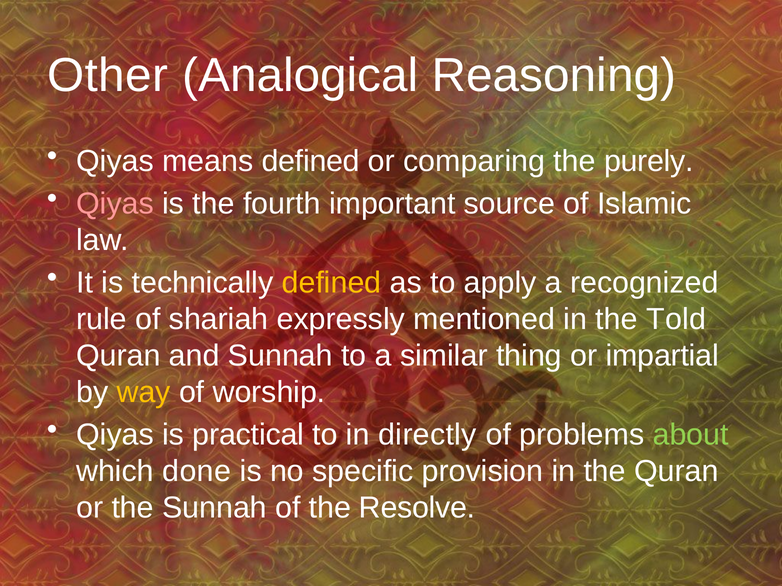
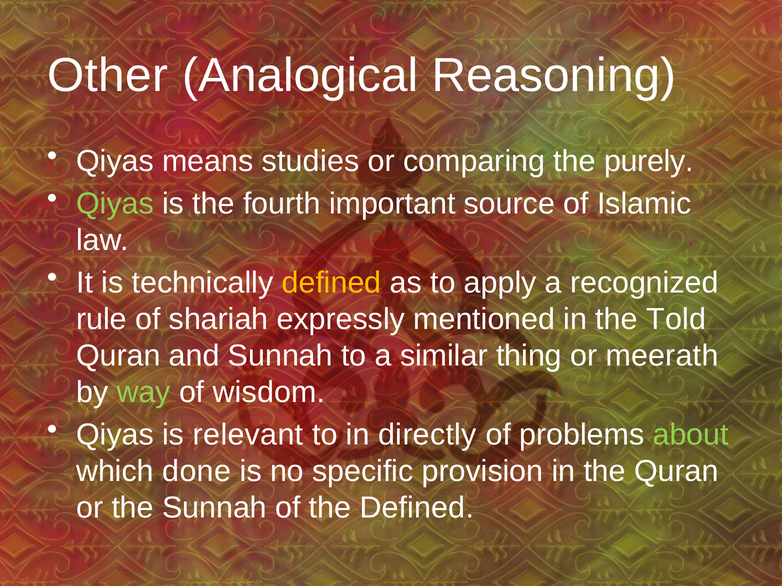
means defined: defined -> studies
Qiyas at (115, 204) colour: pink -> light green
impartial: impartial -> meerath
way colour: yellow -> light green
worship: worship -> wisdom
practical: practical -> relevant
the Resolve: Resolve -> Defined
